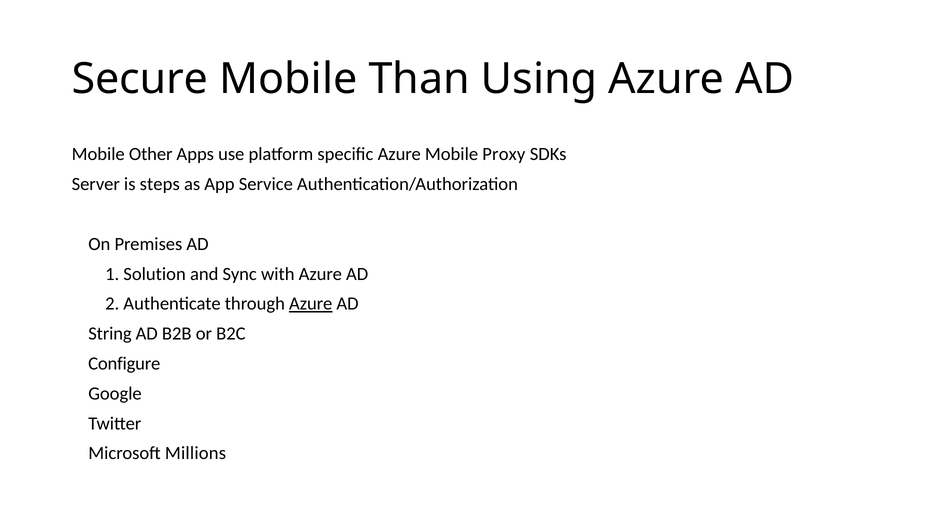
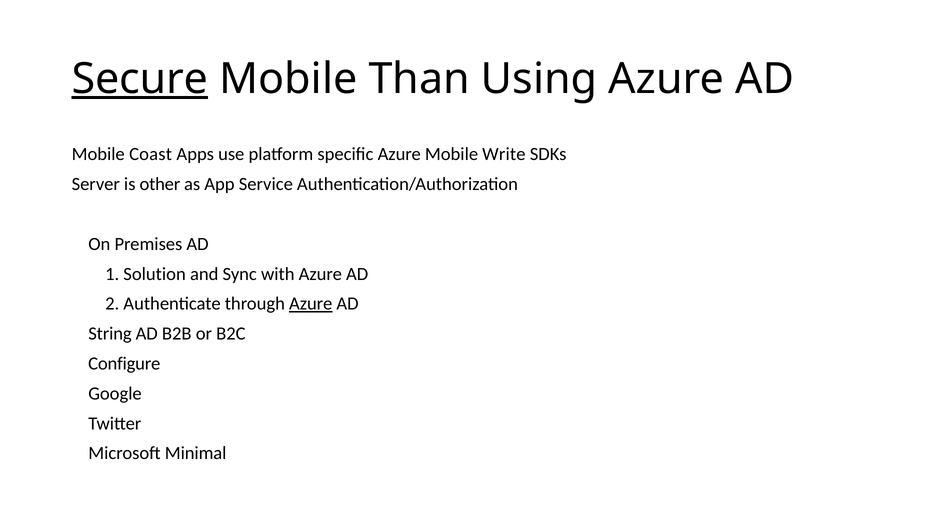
Secure underline: none -> present
Other: Other -> Coast
Proxy: Proxy -> Write
steps: steps -> other
Millions: Millions -> Minimal
